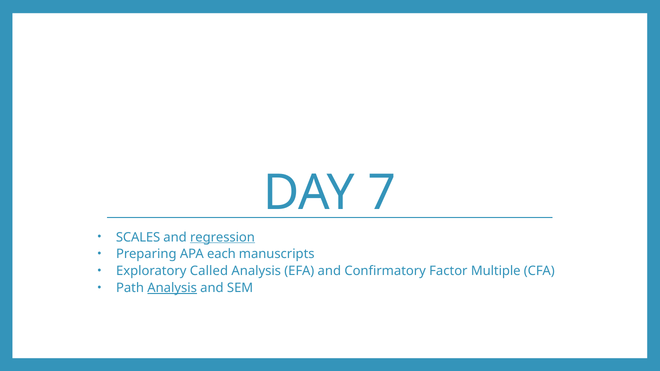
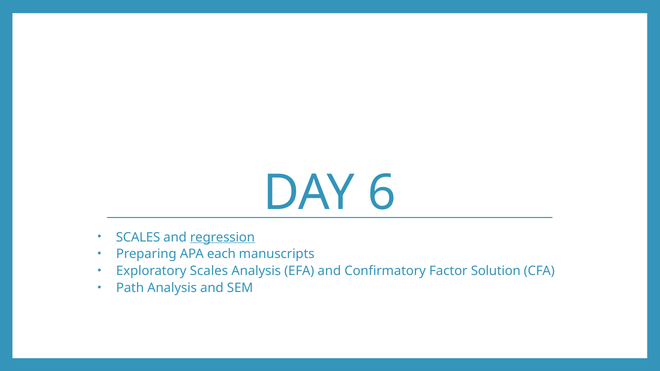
7: 7 -> 6
Exploratory Called: Called -> Scales
Multiple: Multiple -> Solution
Analysis at (172, 288) underline: present -> none
